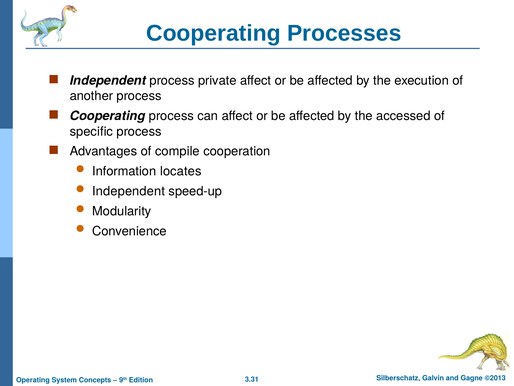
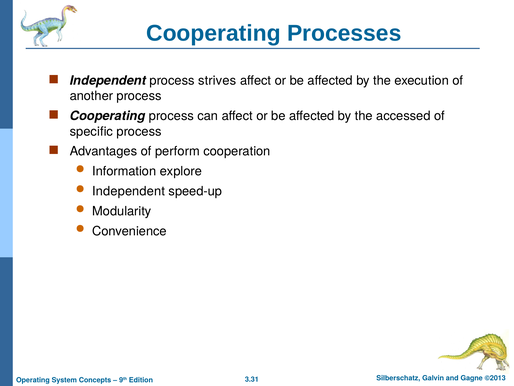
private: private -> strives
compile: compile -> perform
locates: locates -> explore
